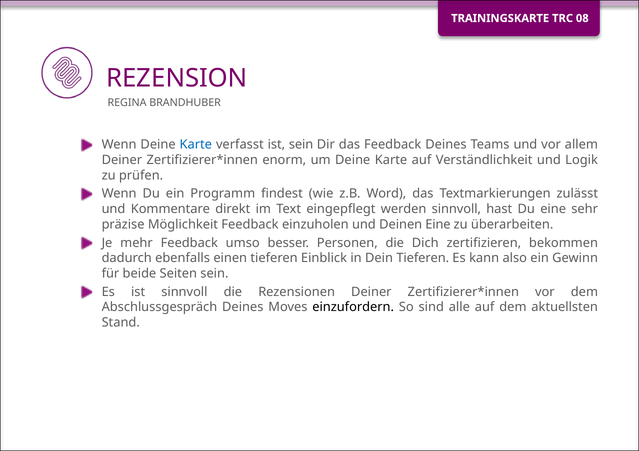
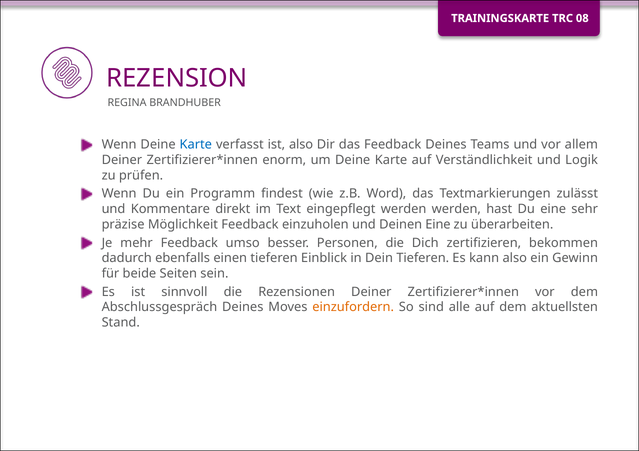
ist sein: sein -> also
werden sinnvoll: sinnvoll -> werden
einzufordern colour: black -> orange
